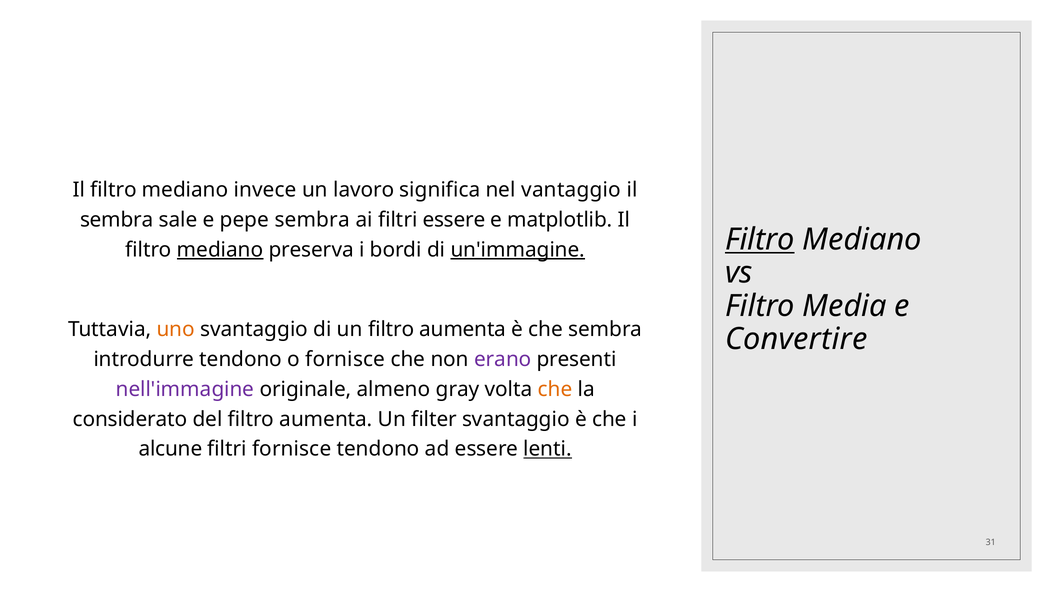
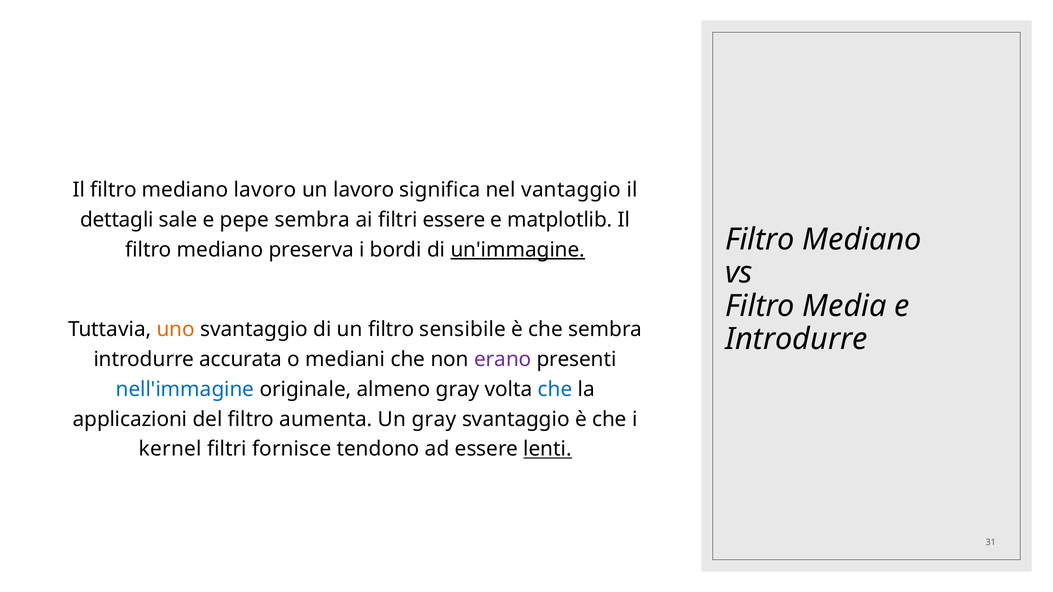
mediano invece: invece -> lavoro
sembra at (117, 220): sembra -> dettagli
Filtro at (760, 240) underline: present -> none
mediano at (220, 250) underline: present -> none
un filtro aumenta: aumenta -> sensibile
Convertire at (796, 339): Convertire -> Introdurre
introdurre tendono: tendono -> accurata
o fornisce: fornisce -> mediani
nell'immagine colour: purple -> blue
che at (555, 389) colour: orange -> blue
considerato: considerato -> applicazioni
Un filter: filter -> gray
alcune: alcune -> kernel
